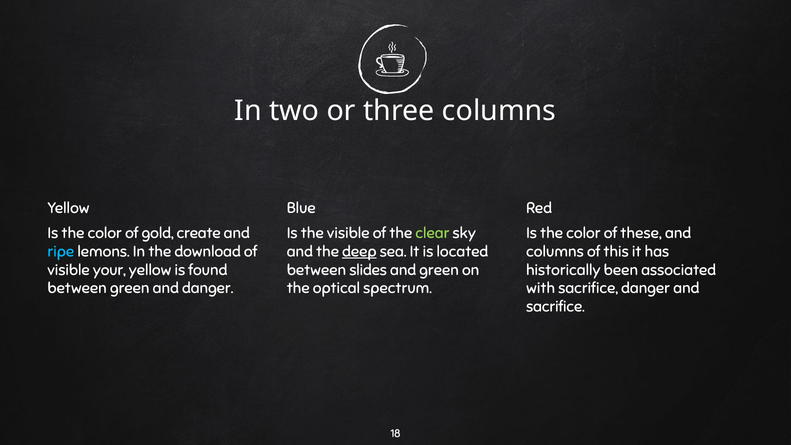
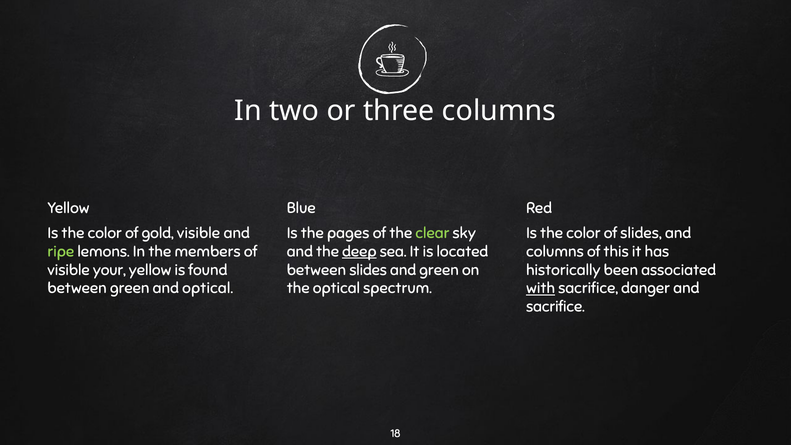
gold create: create -> visible
the visible: visible -> pages
of these: these -> slides
ripe colour: light blue -> light green
download: download -> members
and danger: danger -> optical
with underline: none -> present
